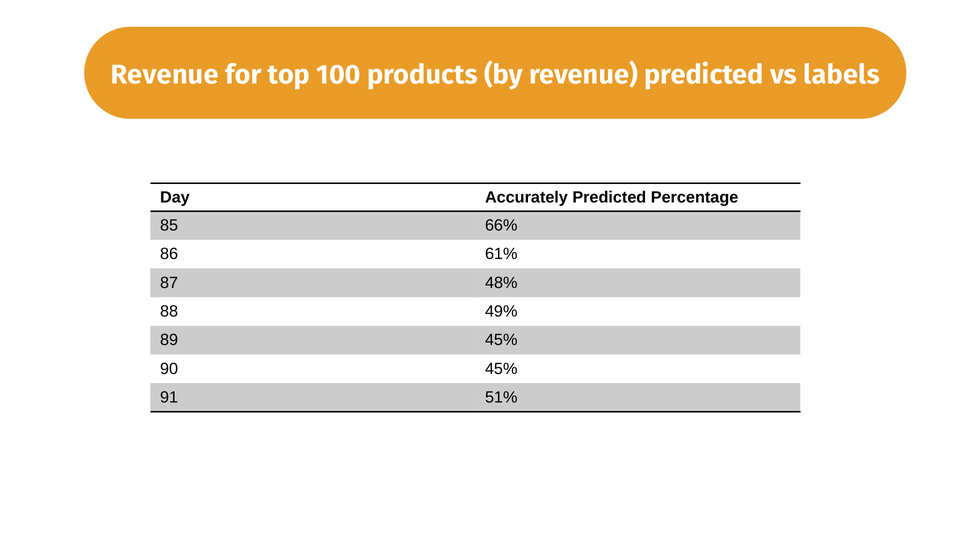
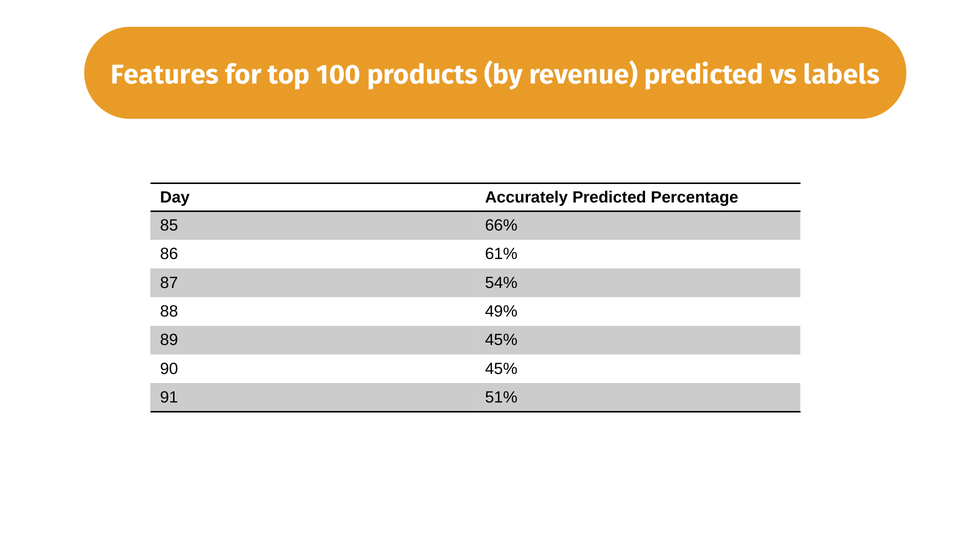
Revenue at (165, 75): Revenue -> Features
48%: 48% -> 54%
